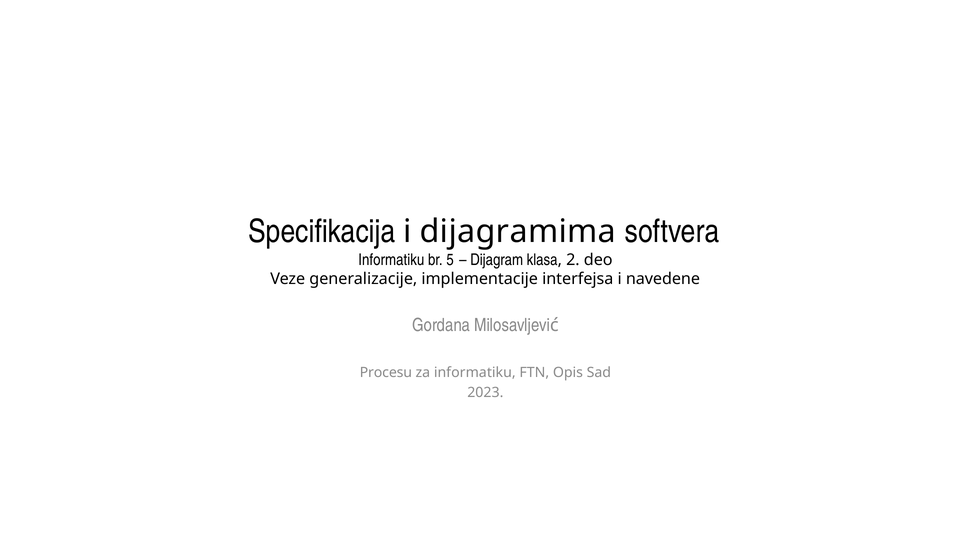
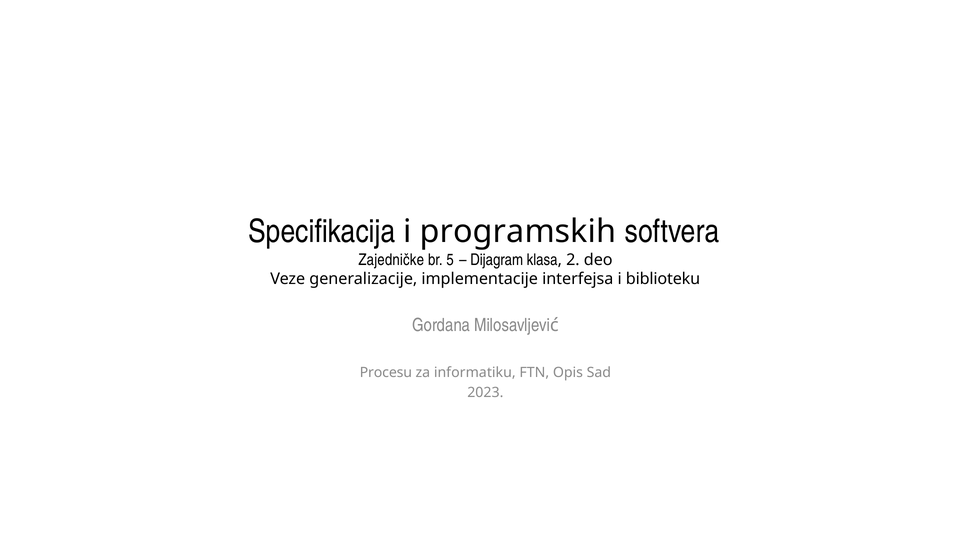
dijagramima: dijagramima -> programskih
Informatiku at (391, 260): Informatiku -> Zajedničke
navedene: navedene -> biblioteku
